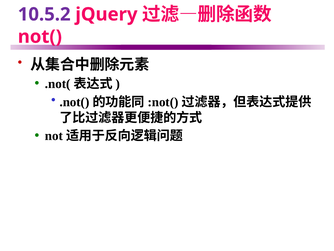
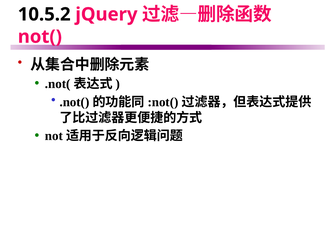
10.5.2 colour: purple -> black
